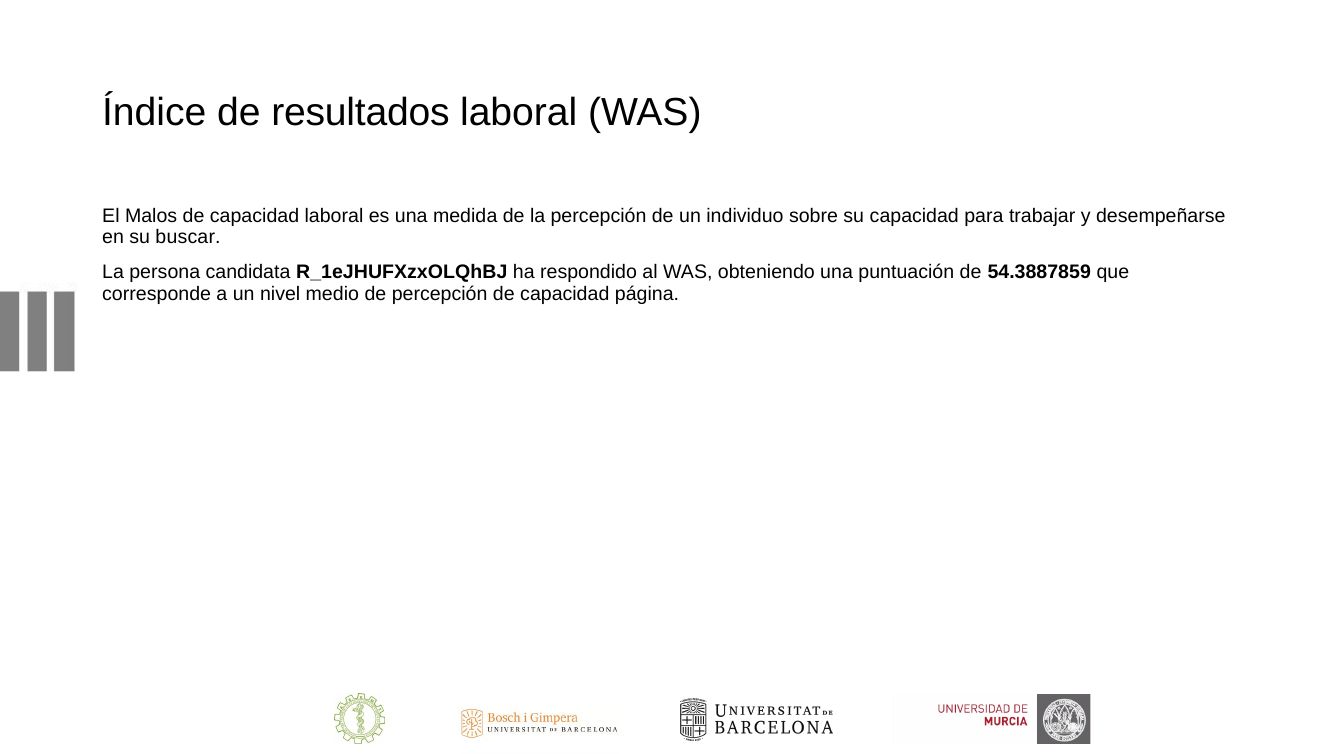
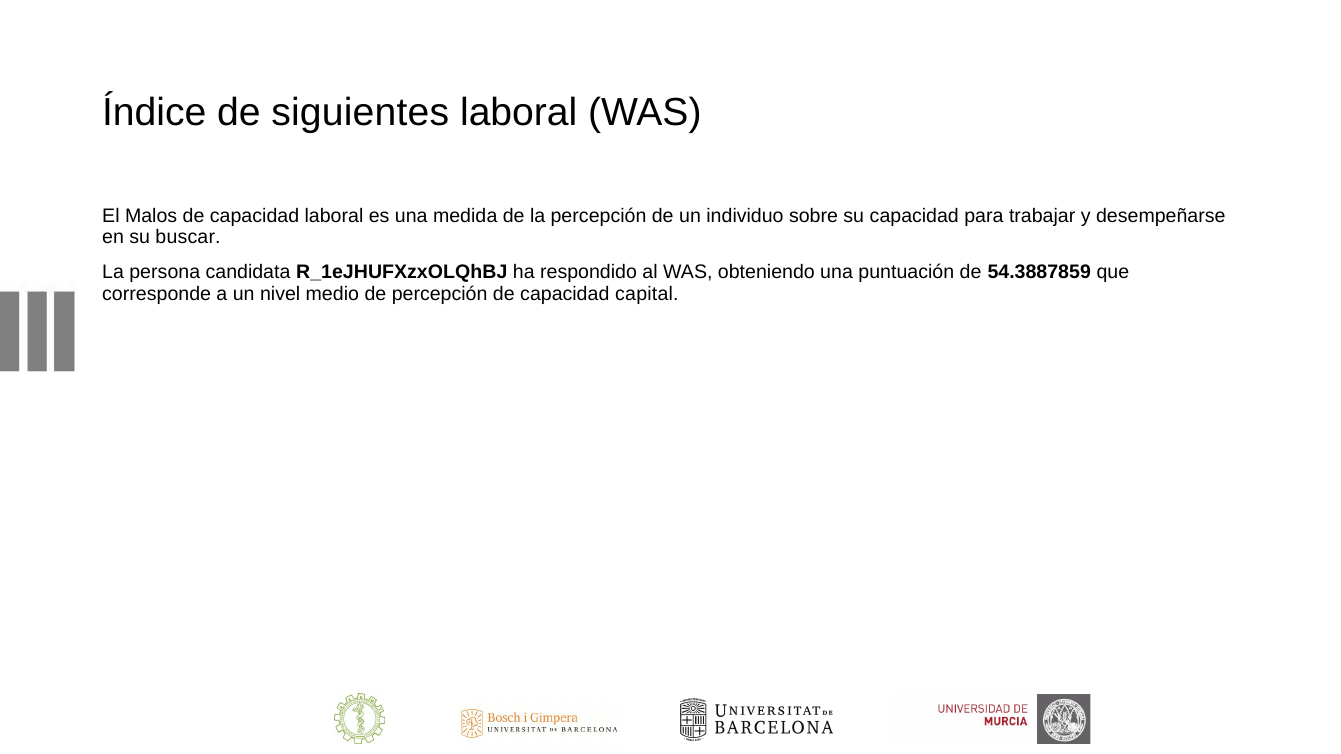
resultados: resultados -> siguientes
página: página -> capital
